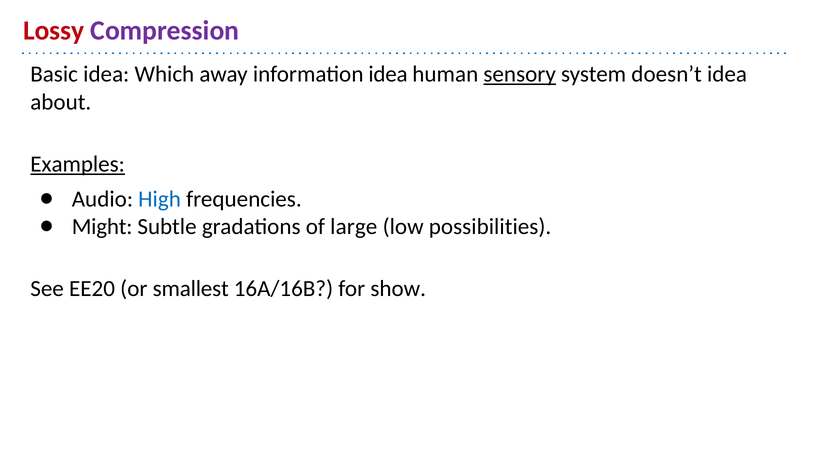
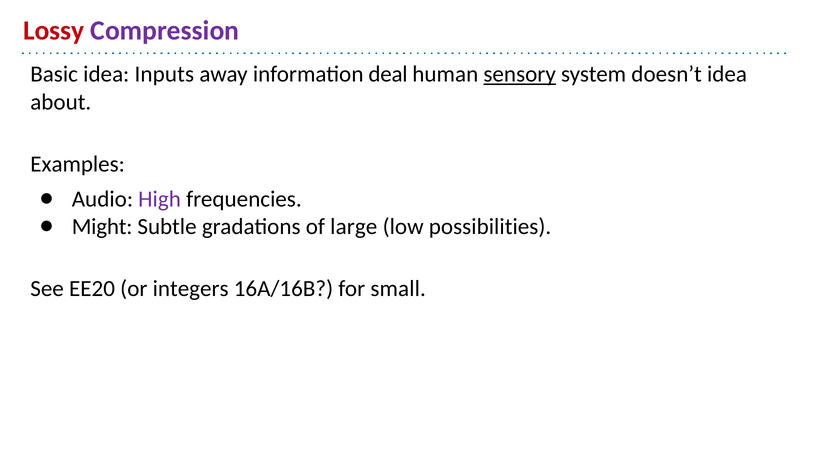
Which: Which -> Inputs
information idea: idea -> deal
Examples underline: present -> none
High colour: blue -> purple
smallest: smallest -> integers
show: show -> small
